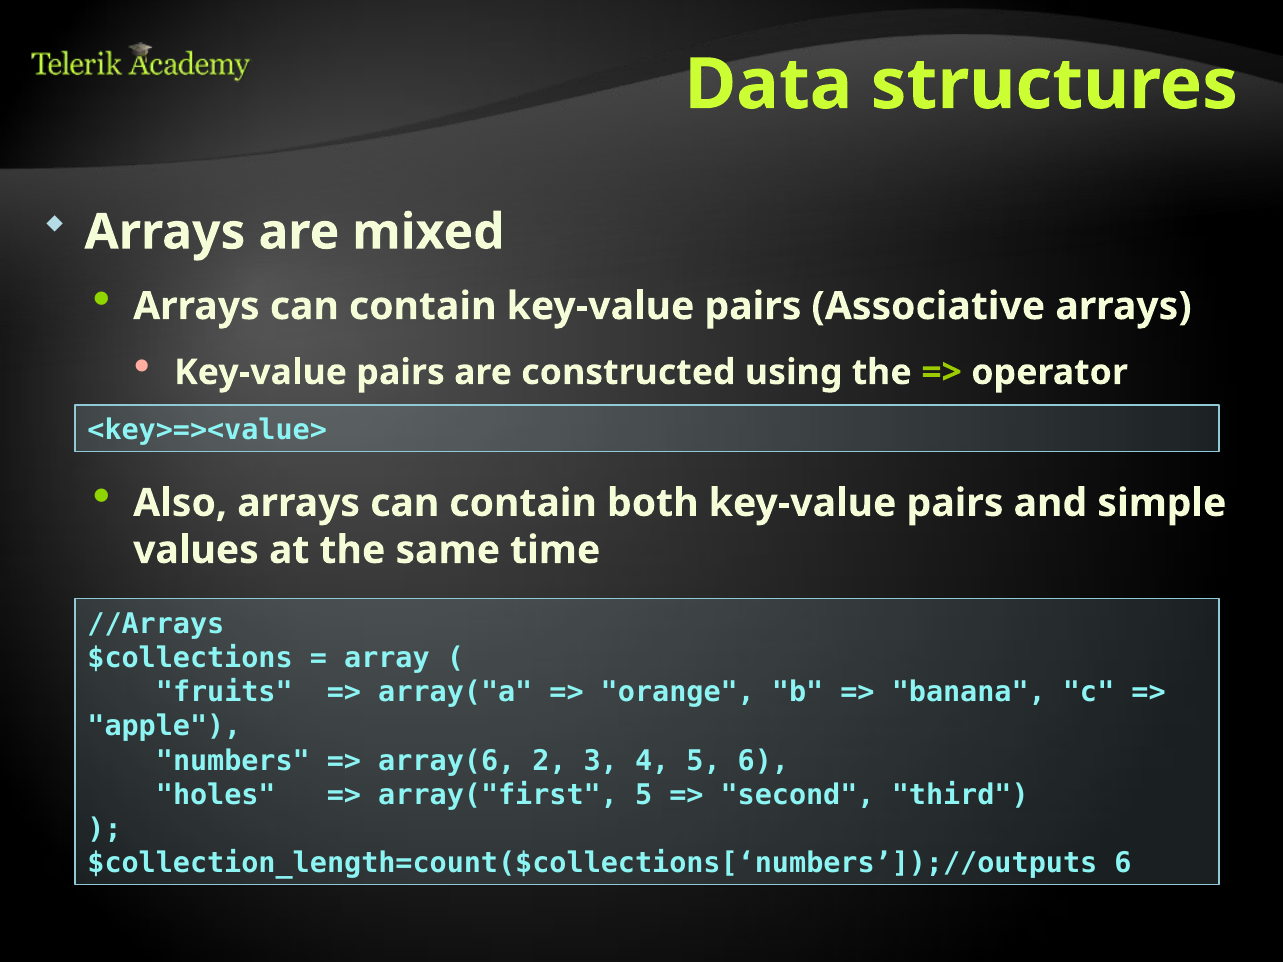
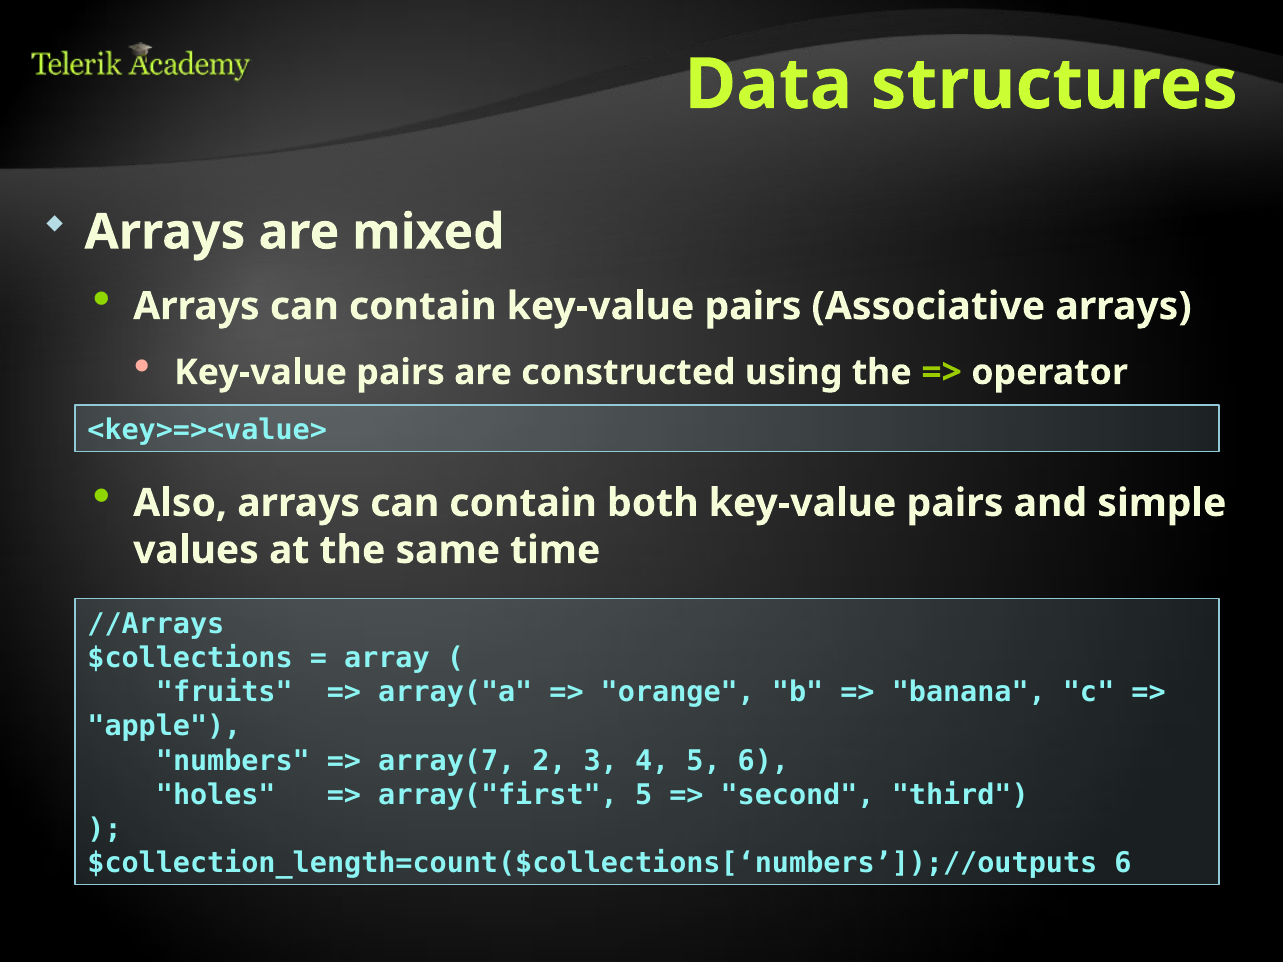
array(6: array(6 -> array(7
